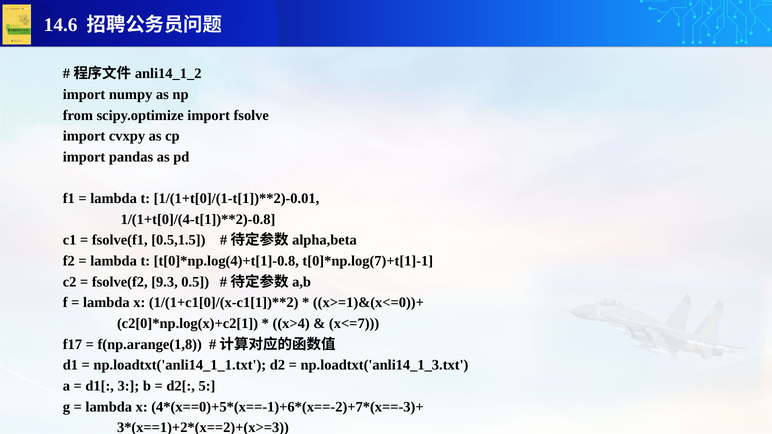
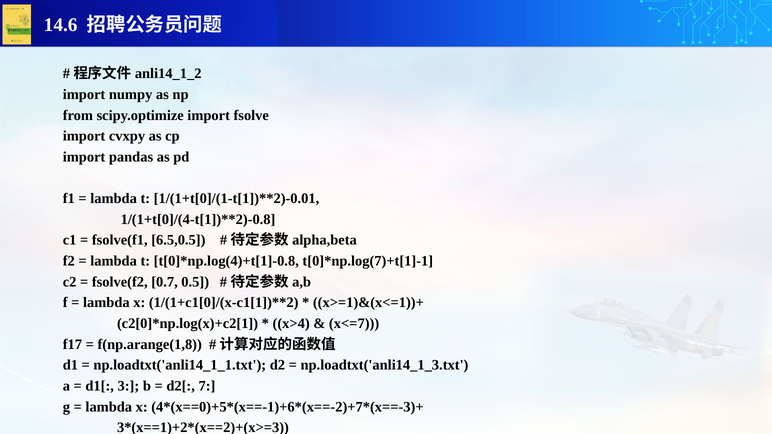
0.5,1.5: 0.5,1.5 -> 6.5,0.5
9.3: 9.3 -> 0.7
x>=1)&(x<=0))+: x>=1)&(x<=0))+ -> x>=1)&(x<=1))+
5: 5 -> 7
